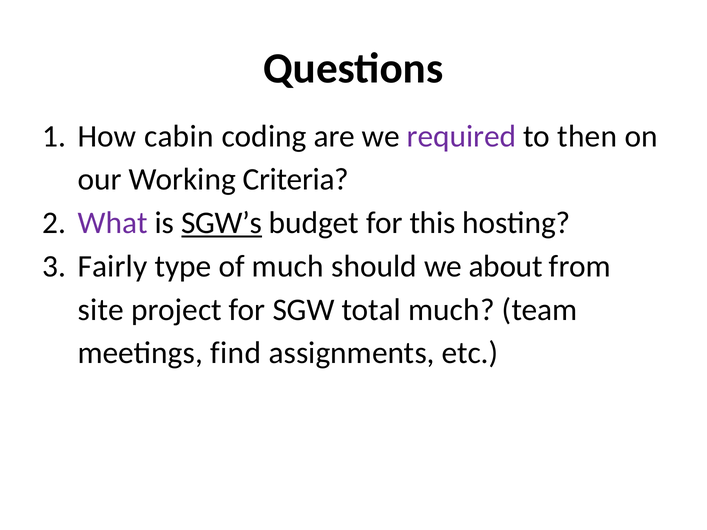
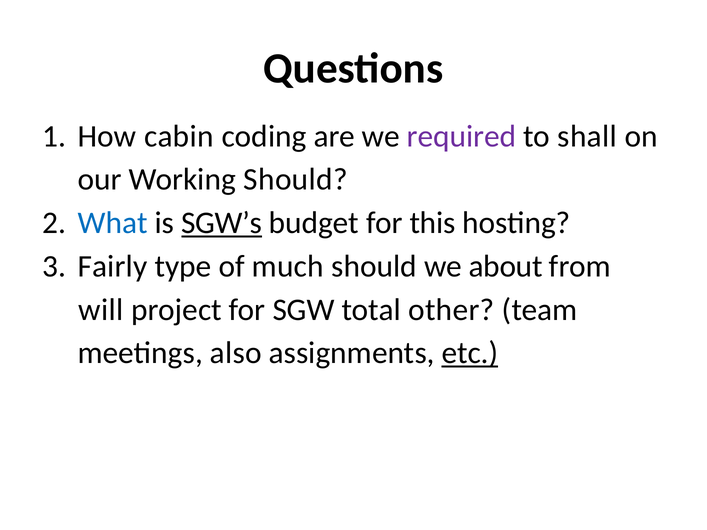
then: then -> shall
Working Criteria: Criteria -> Should
What colour: purple -> blue
site: site -> will
total much: much -> other
find: find -> also
etc underline: none -> present
